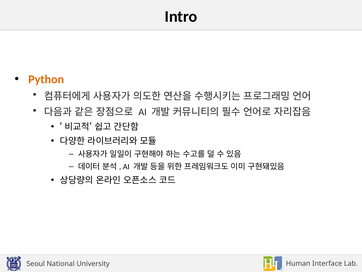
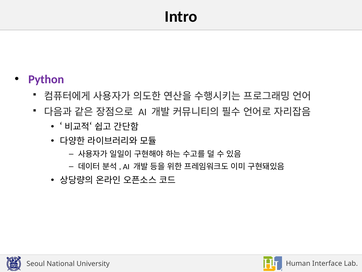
Python colour: orange -> purple
